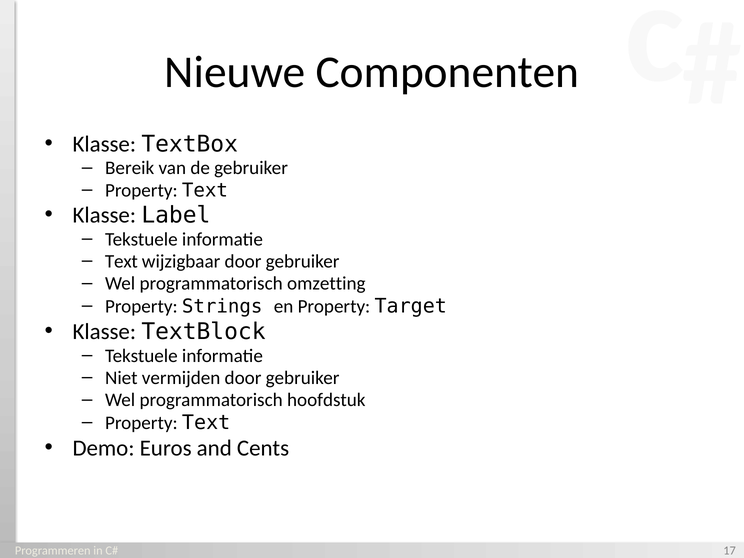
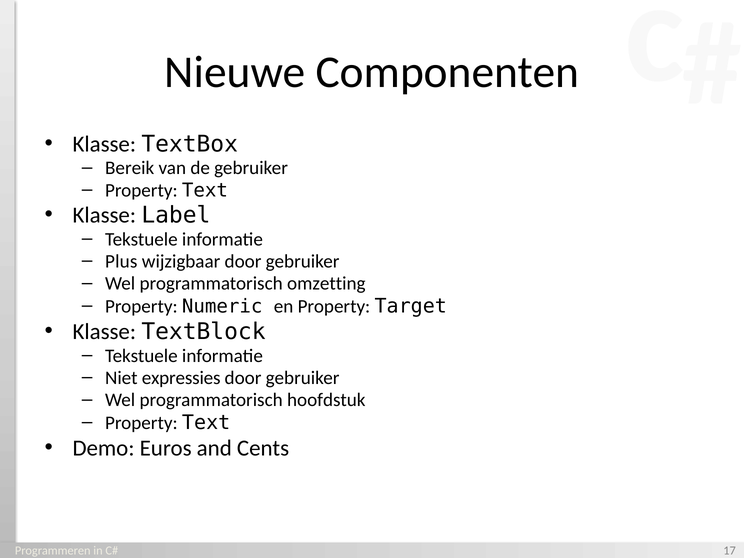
Text at (121, 261): Text -> Plus
Strings: Strings -> Numeric
vermijden: vermijden -> expressies
